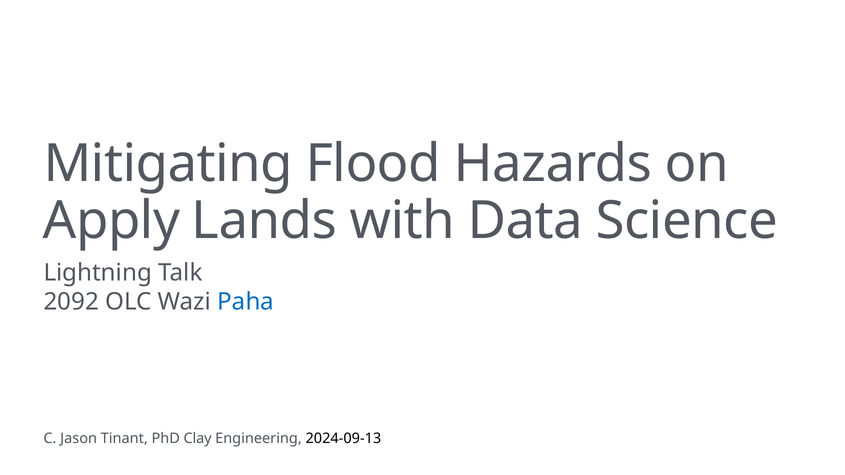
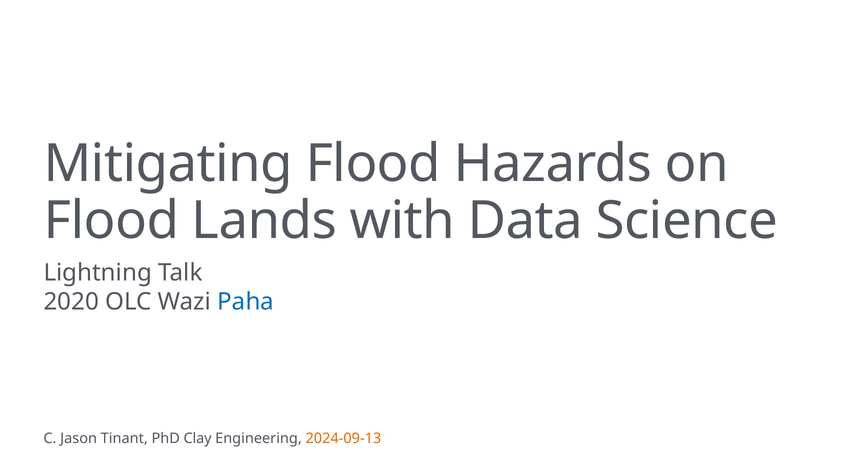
Apply at (111, 221): Apply -> Flood
2092: 2092 -> 2020
2024-09-13 colour: black -> orange
